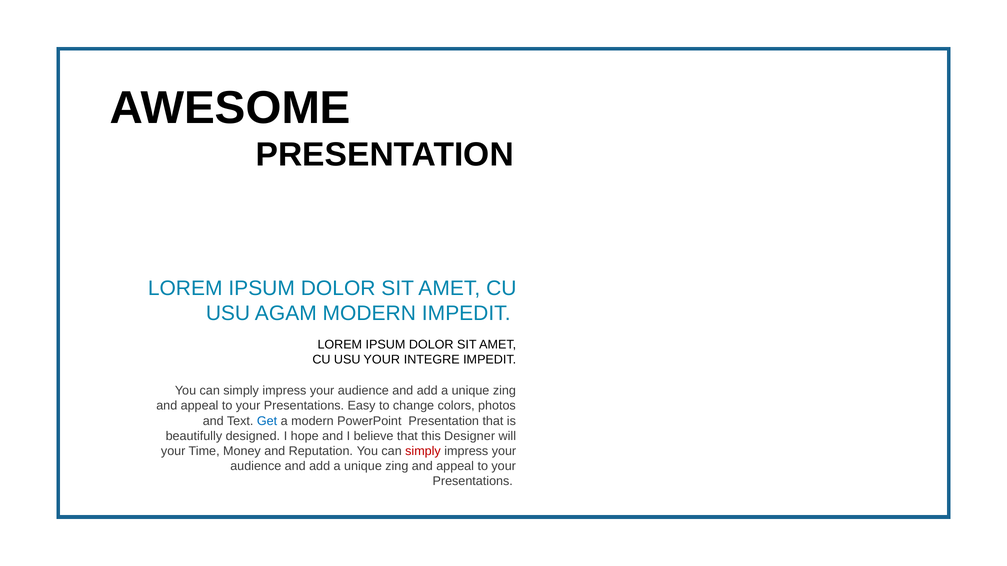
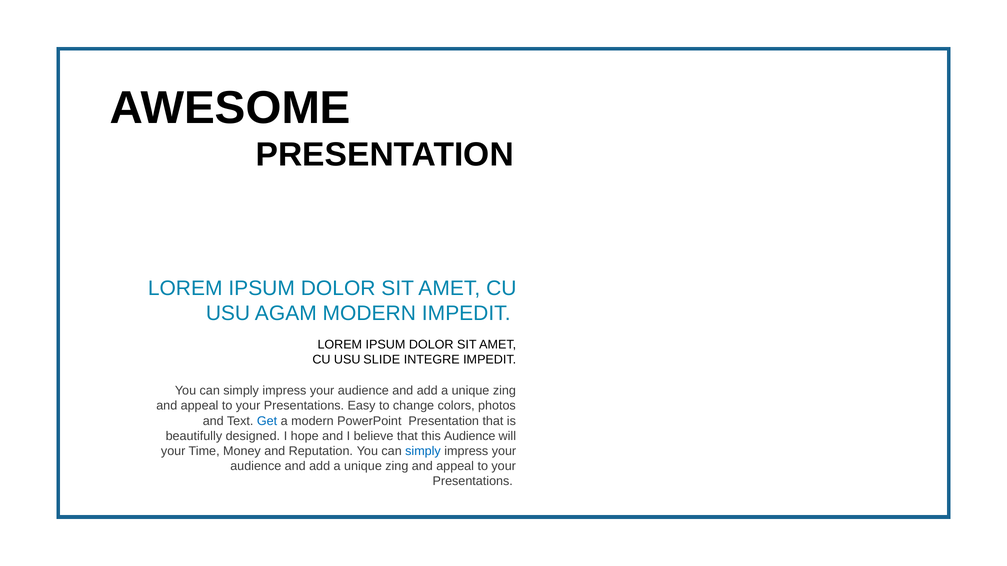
USU YOUR: YOUR -> SLIDE
this Designer: Designer -> Audience
simply at (423, 451) colour: red -> blue
